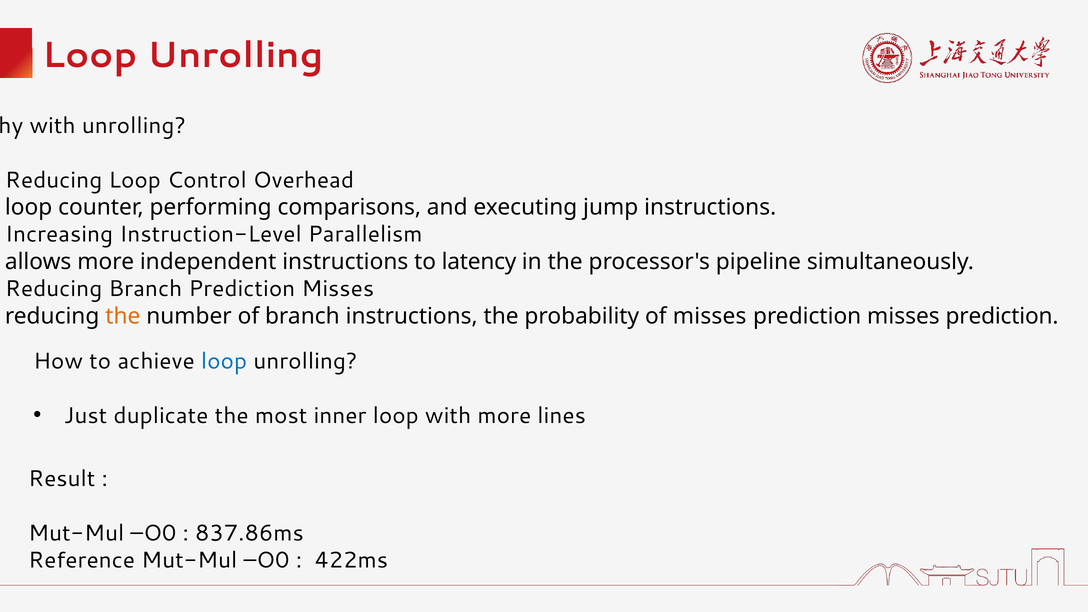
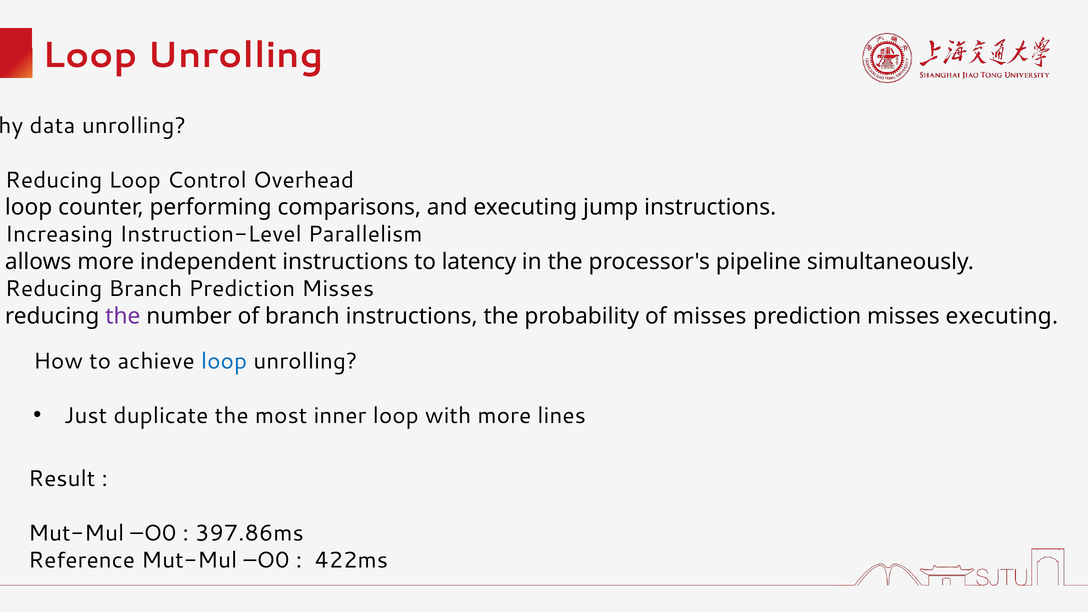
with at (53, 126): with -> data
the at (123, 316) colour: orange -> purple
prediction misses prediction: prediction -> executing
837.86ms: 837.86ms -> 397.86ms
